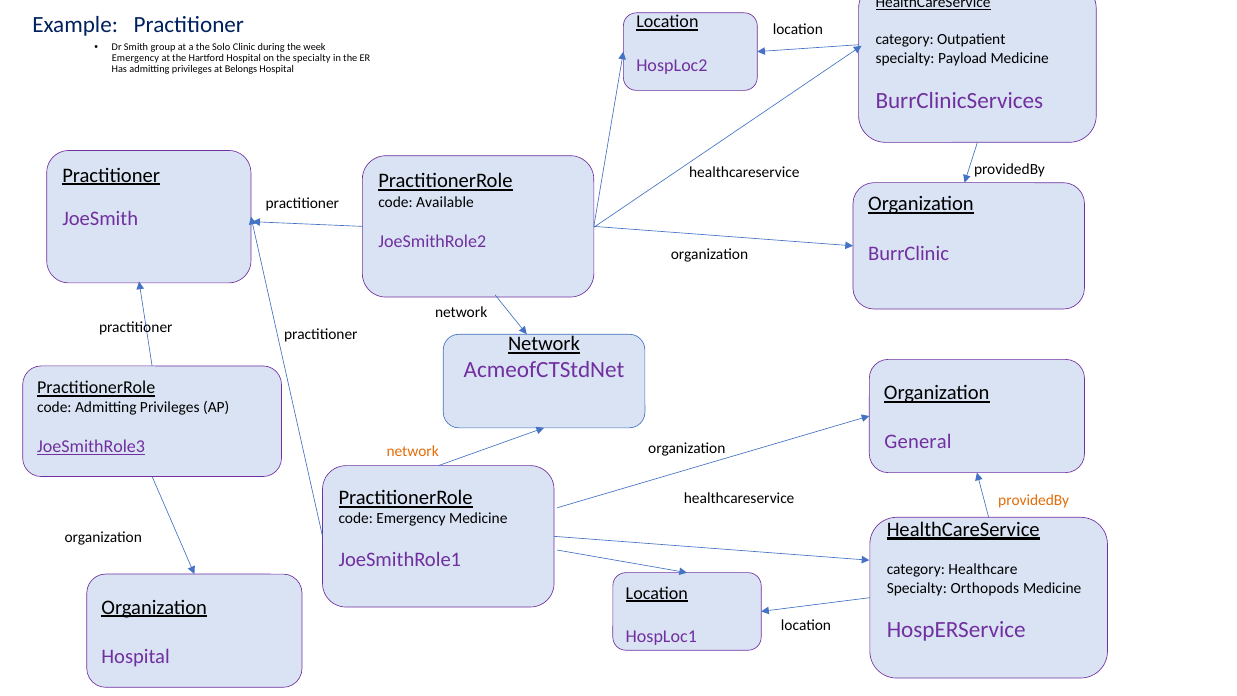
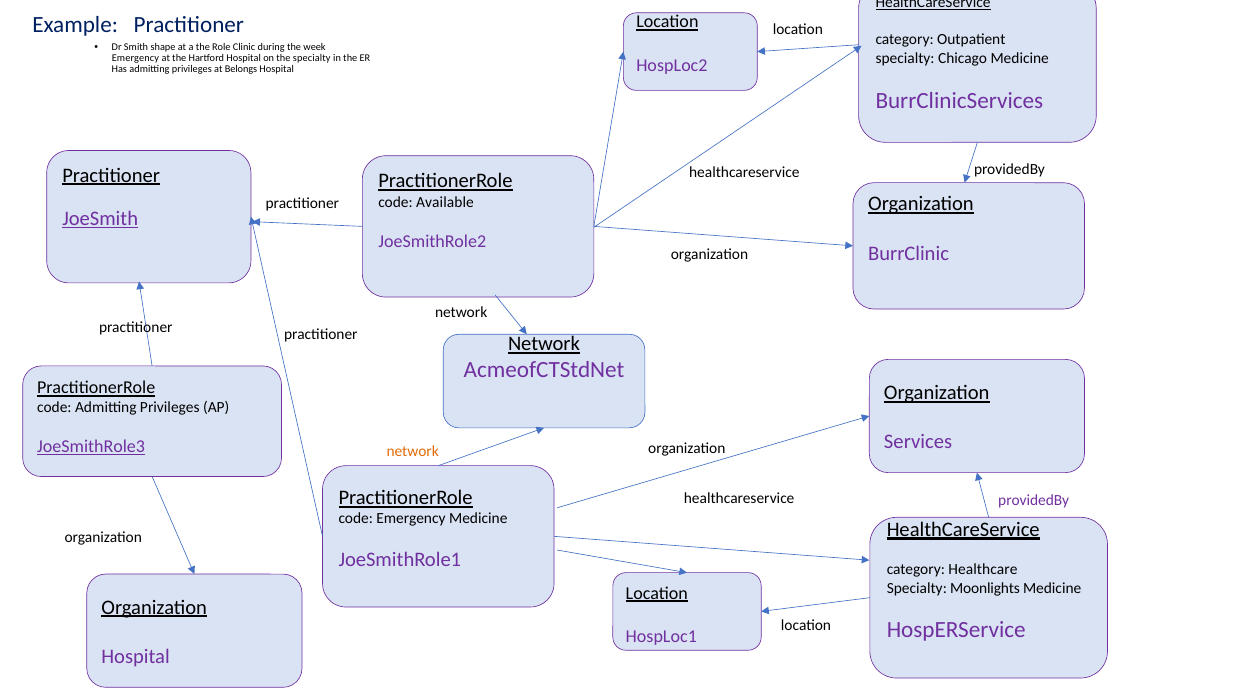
group: group -> shape
Solo: Solo -> Role
Payload: Payload -> Chicago
JoeSmith underline: none -> present
General: General -> Services
providedBy at (1034, 500) colour: orange -> purple
Orthopods: Orthopods -> Moonlights
